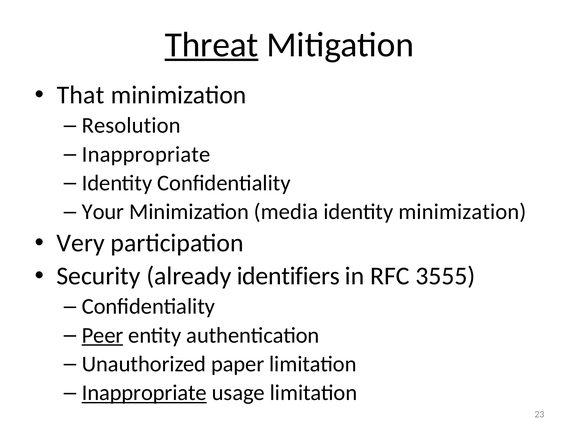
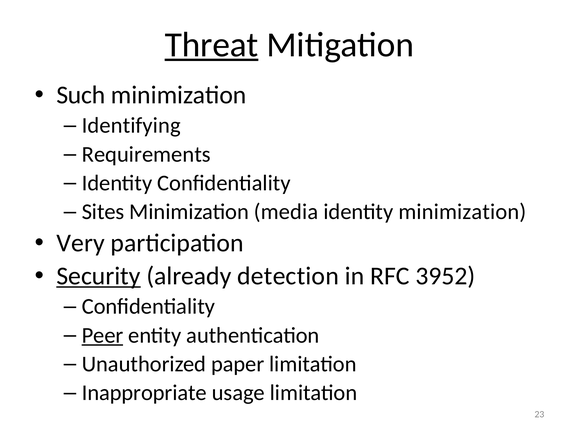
That: That -> Such
Resolution: Resolution -> Identifying
Inappropriate at (146, 154): Inappropriate -> Requirements
Your: Your -> Sites
Security underline: none -> present
identifiers: identifiers -> detection
3555: 3555 -> 3952
Inappropriate at (144, 393) underline: present -> none
